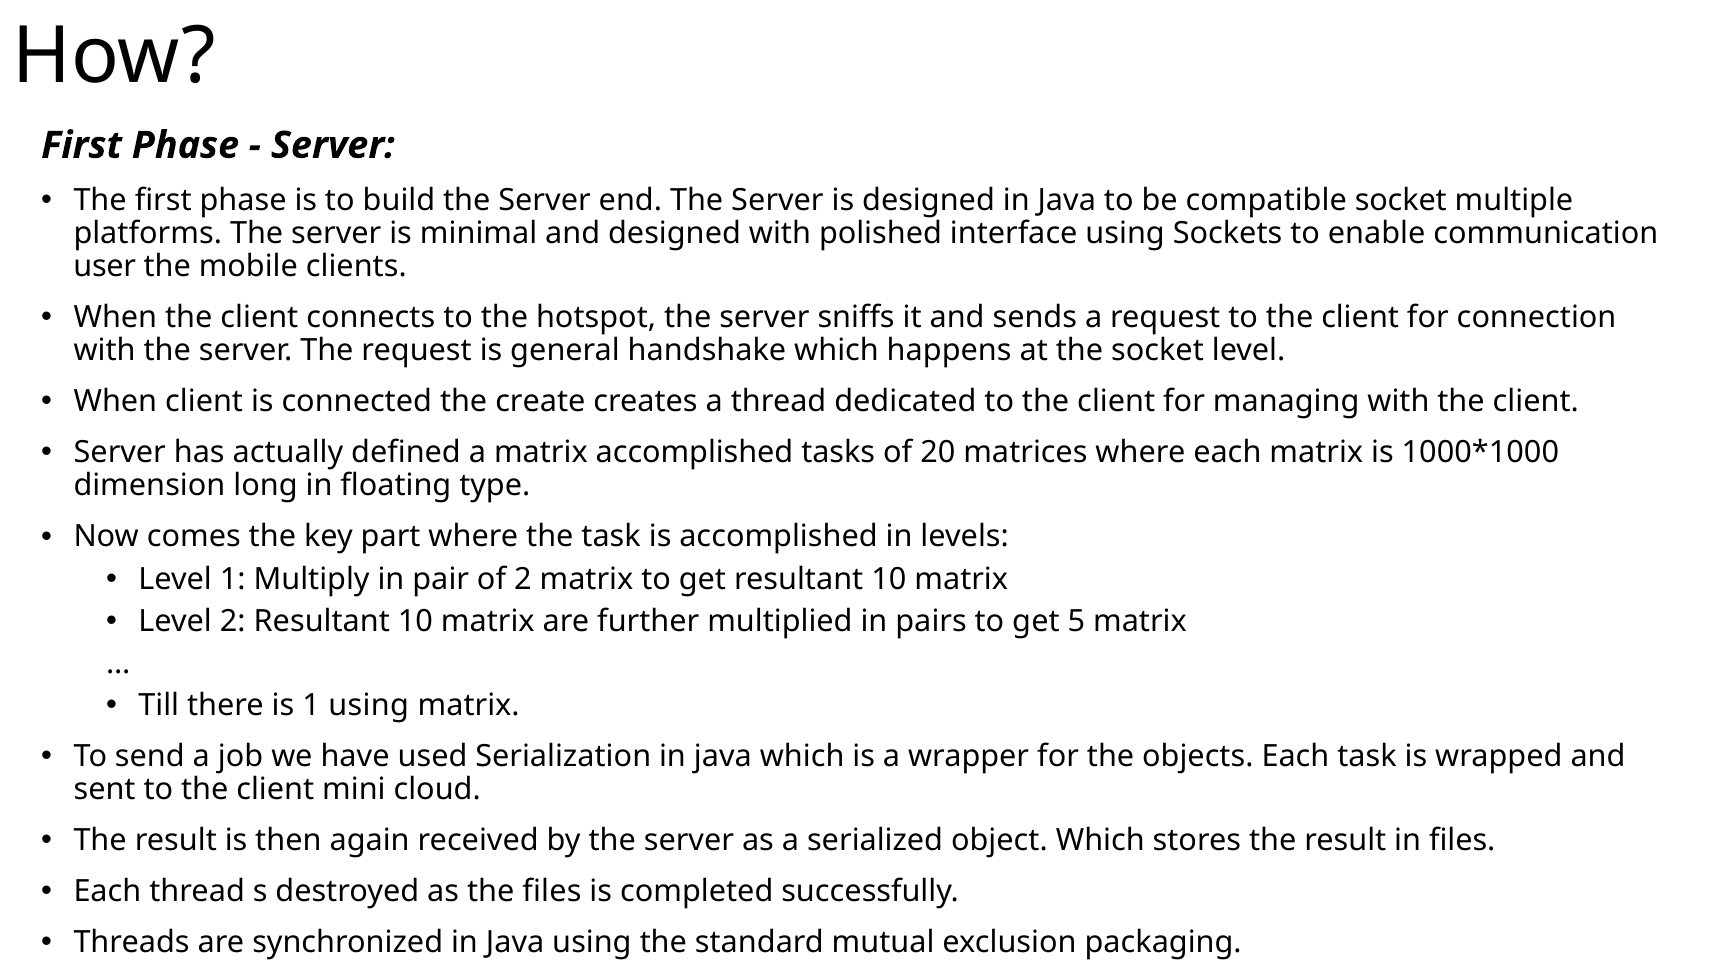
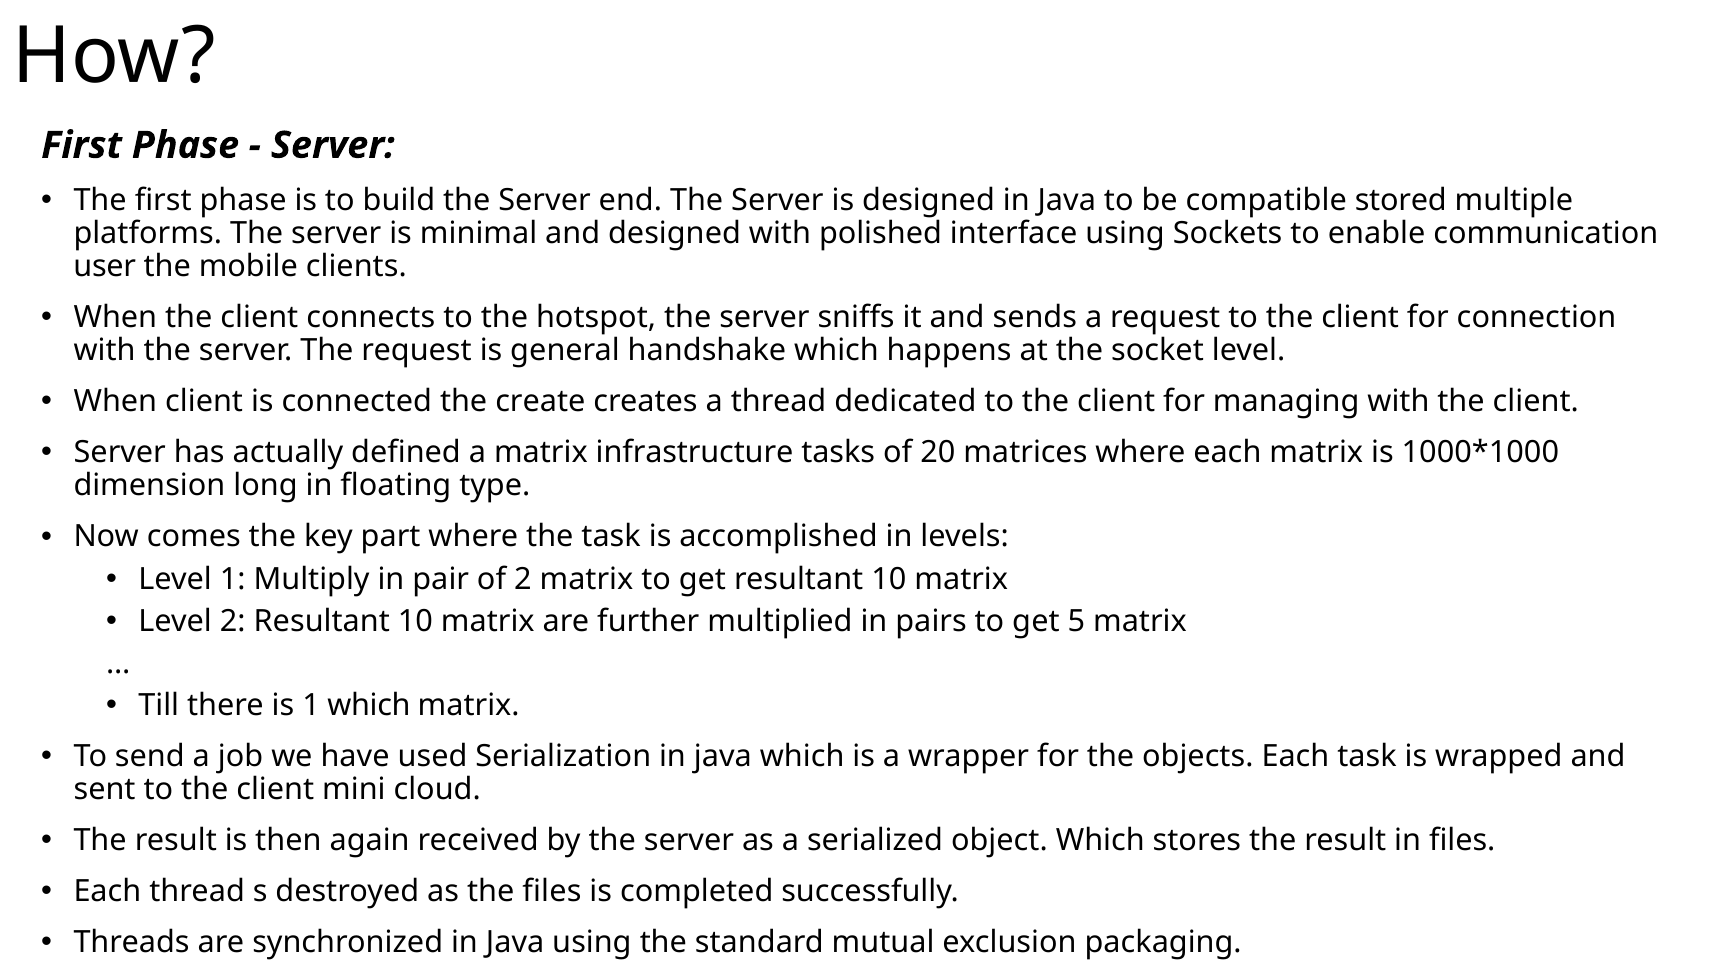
compatible socket: socket -> stored
matrix accomplished: accomplished -> infrastructure
1 using: using -> which
